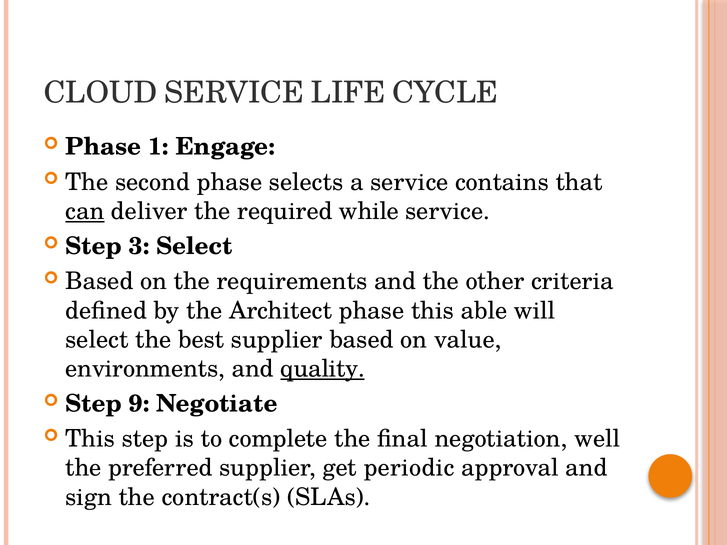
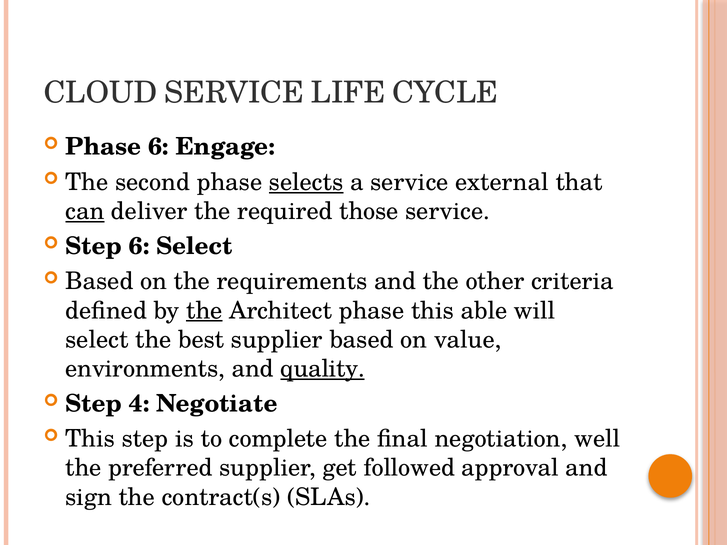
Phase 1: 1 -> 6
selects underline: none -> present
contains: contains -> external
while: while -> those
Step 3: 3 -> 6
the at (204, 311) underline: none -> present
9: 9 -> 4
periodic: periodic -> followed
